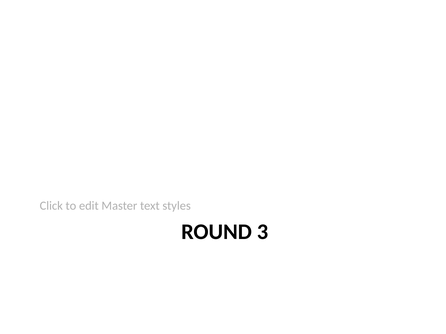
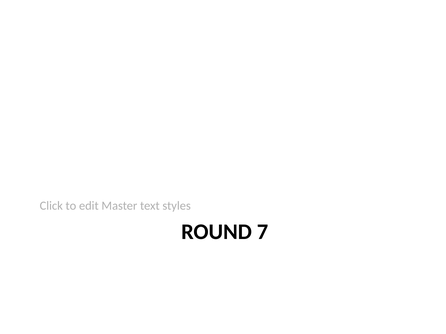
3: 3 -> 7
